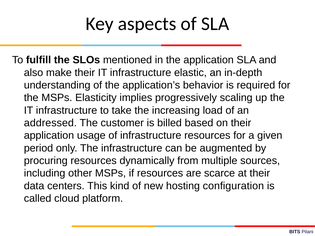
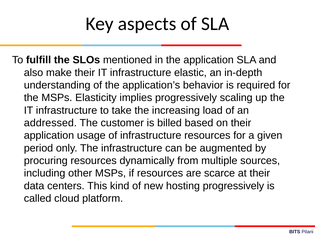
hosting conﬁguration: conﬁguration -> progressively
